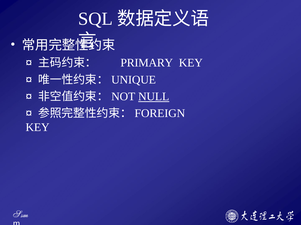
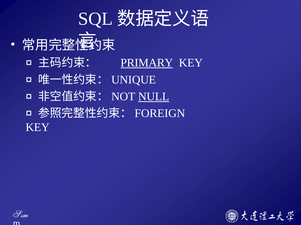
PRIMARY underline: none -> present
